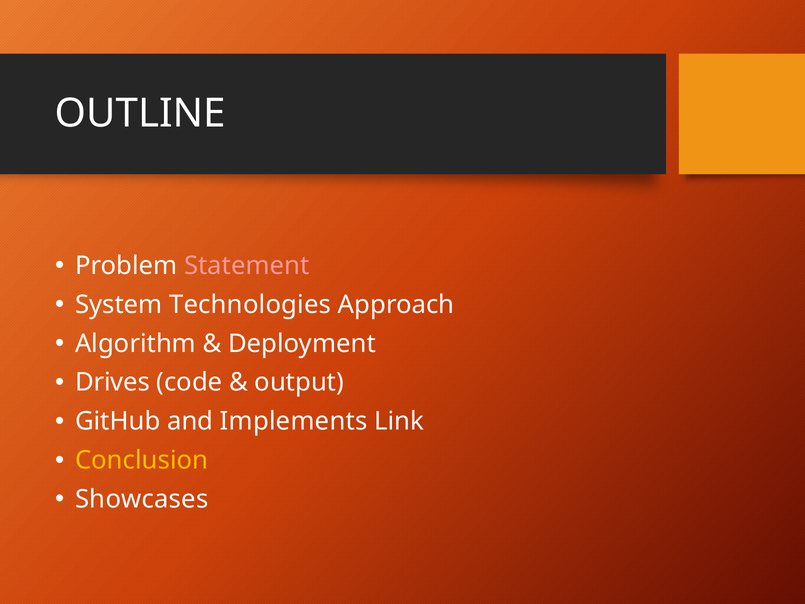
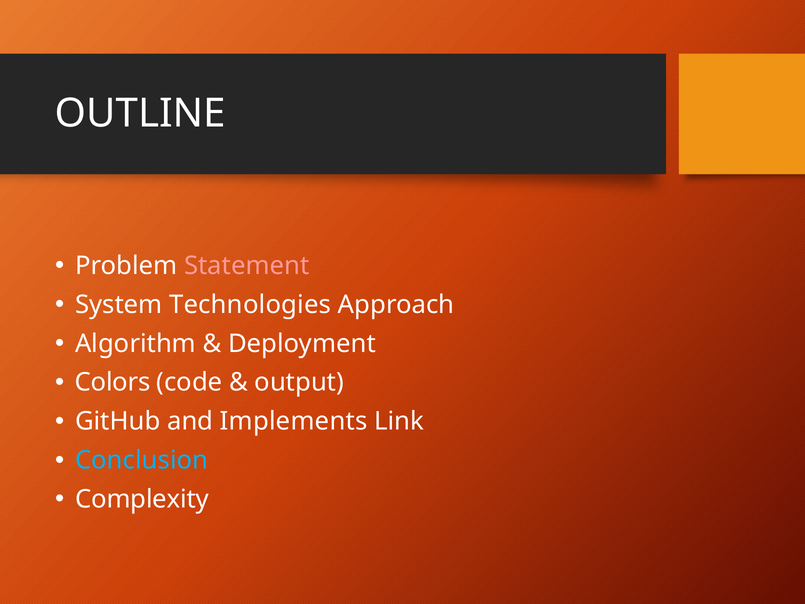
Drives: Drives -> Colors
Conclusion colour: yellow -> light blue
Showcases: Showcases -> Complexity
